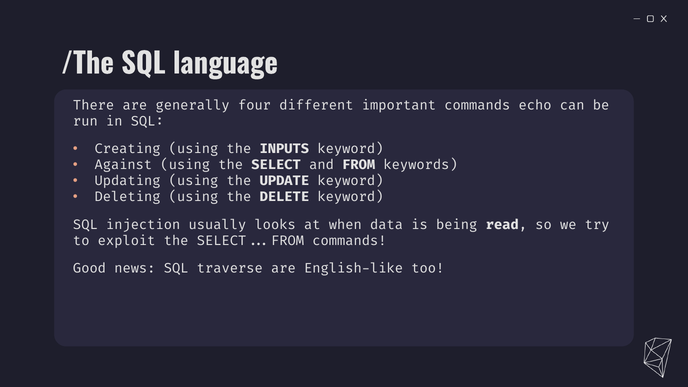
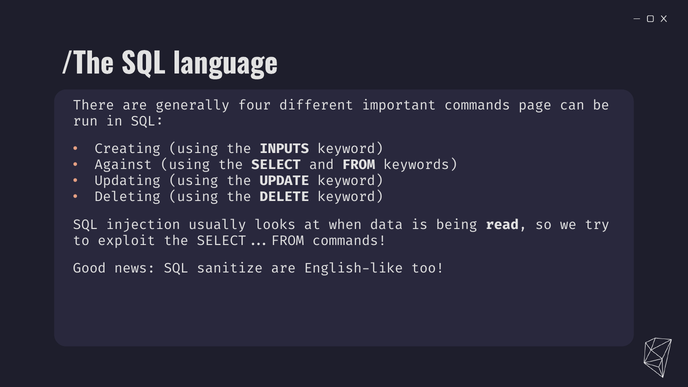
echo: echo -> page
traverse: traverse -> sanitize
